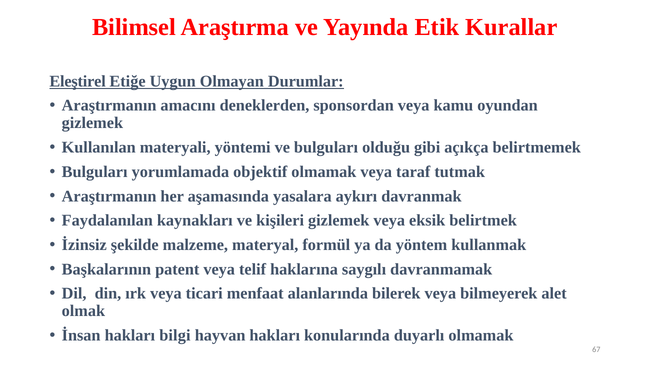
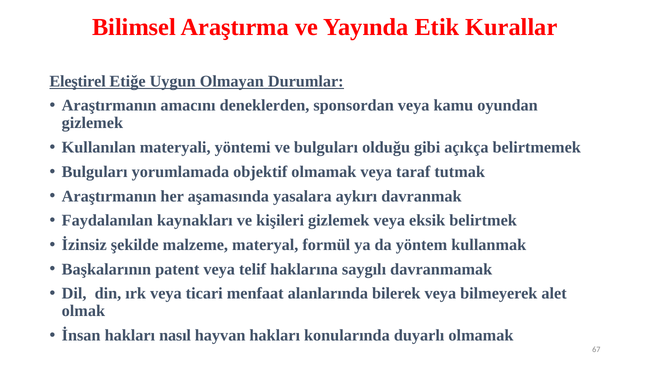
bilgi: bilgi -> nasıl
